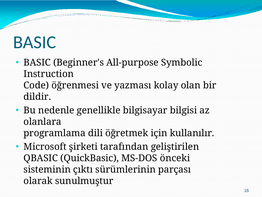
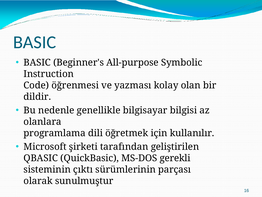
önceki: önceki -> gerekli
